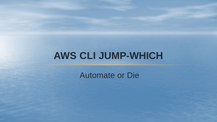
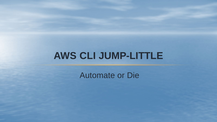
JUMP-WHICH: JUMP-WHICH -> JUMP-LITTLE
